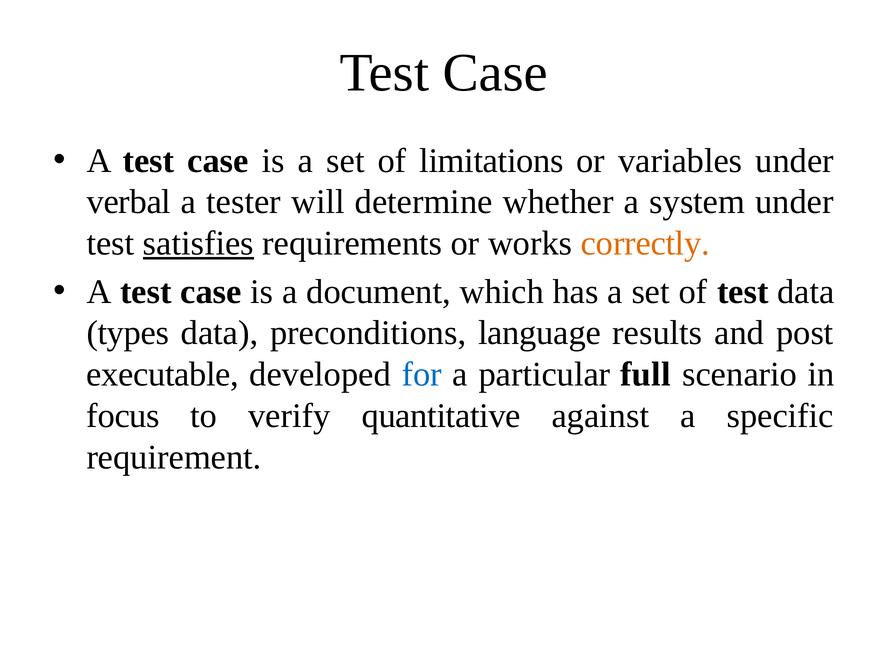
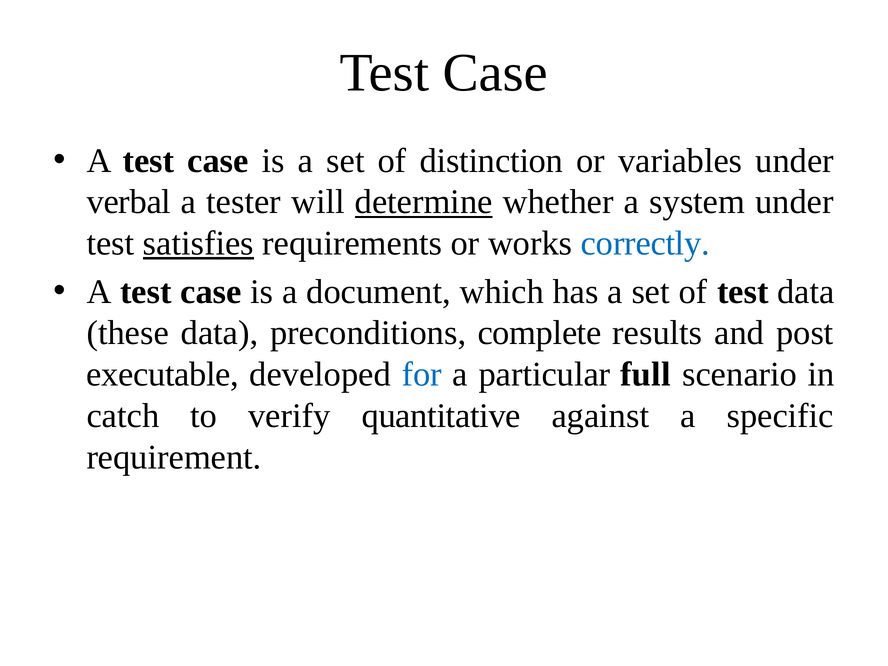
limitations: limitations -> distinction
determine underline: none -> present
correctly colour: orange -> blue
types: types -> these
language: language -> complete
focus: focus -> catch
